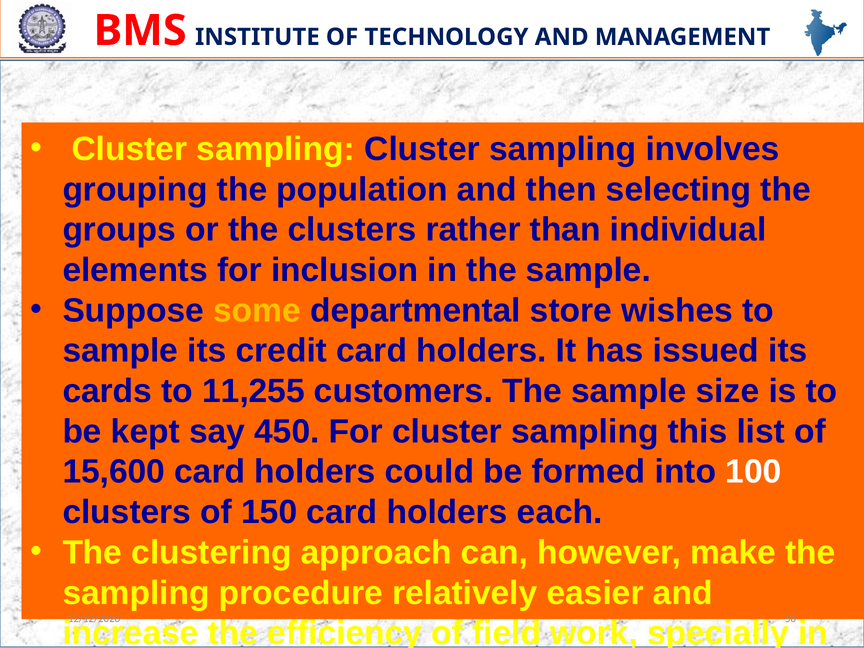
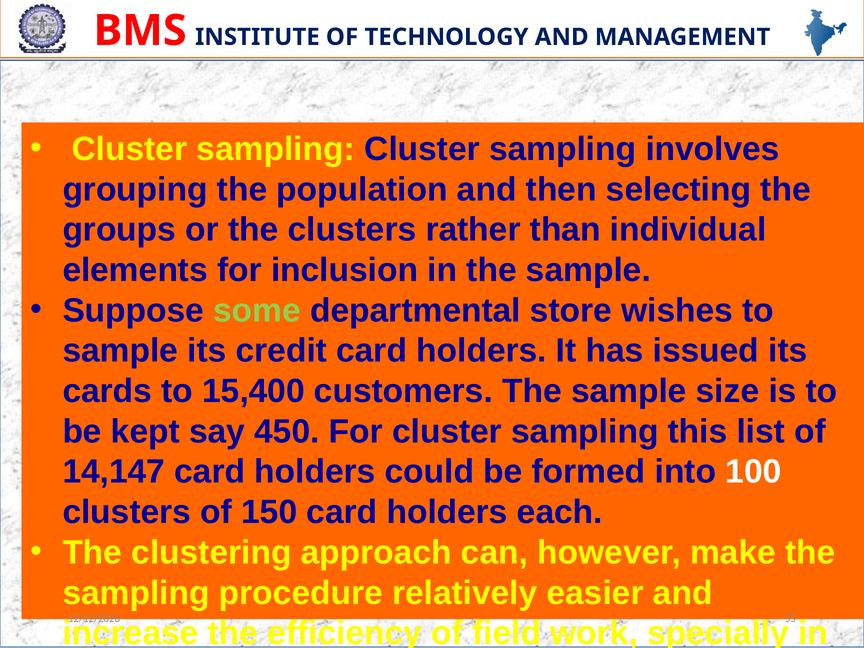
some colour: yellow -> light green
11,255: 11,255 -> 15,400
15,600: 15,600 -> 14,147
56: 56 -> 55
